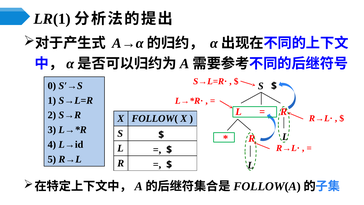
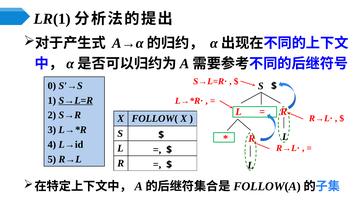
S→L=R underline: none -> present
